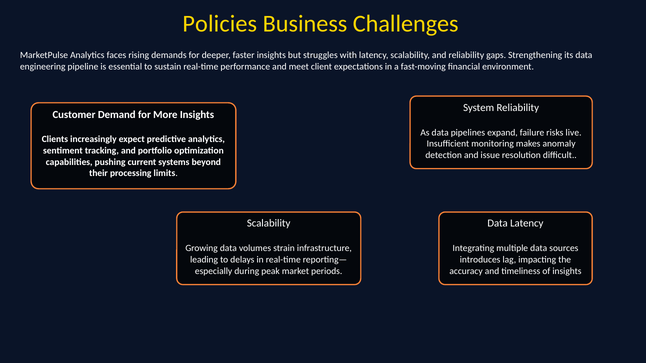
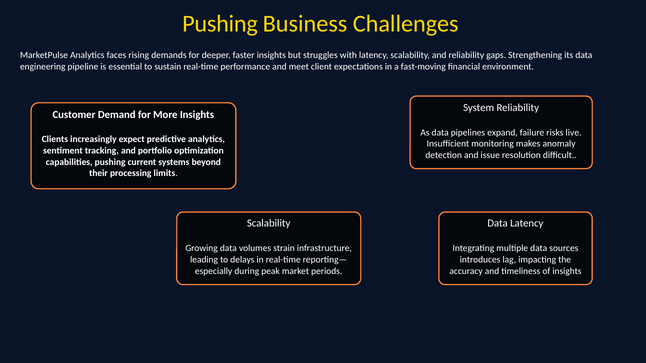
Policies at (220, 24): Policies -> Pushing
